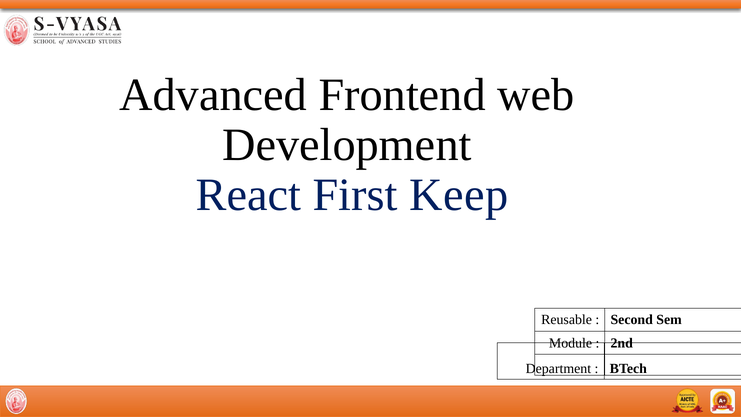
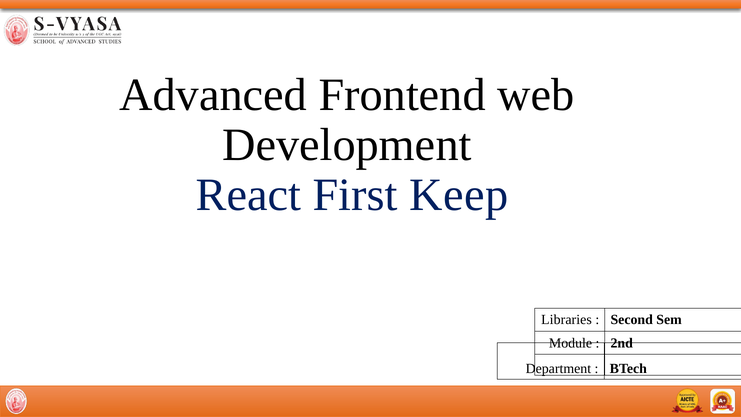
Reusable: Reusable -> Libraries
